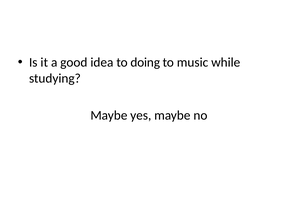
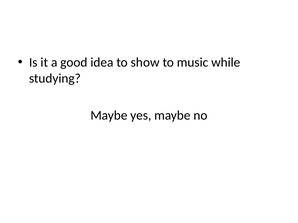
doing: doing -> show
